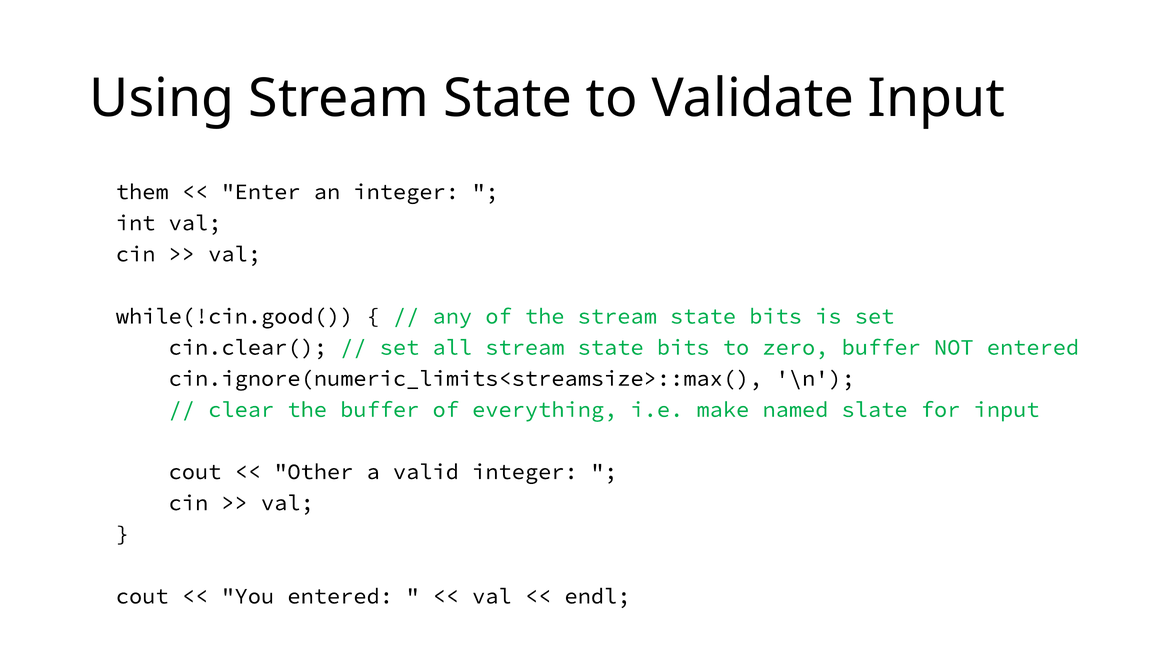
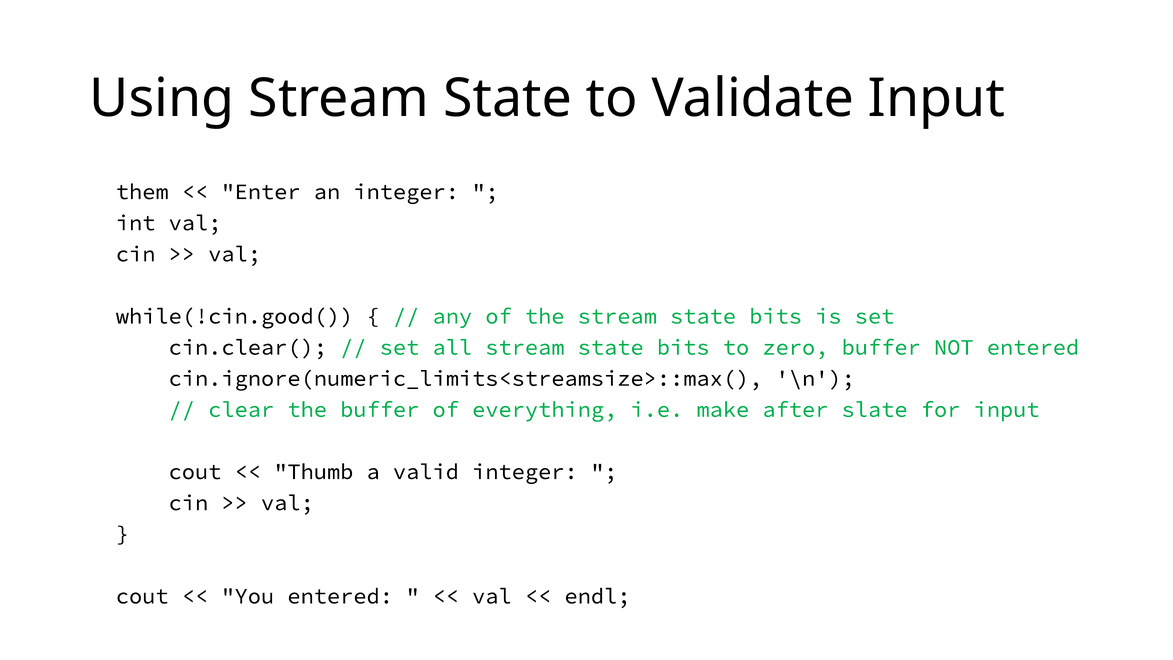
named: named -> after
Other: Other -> Thumb
